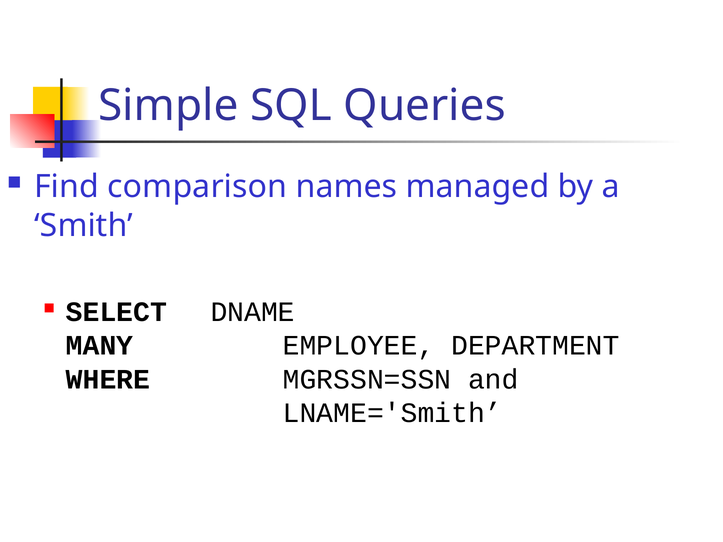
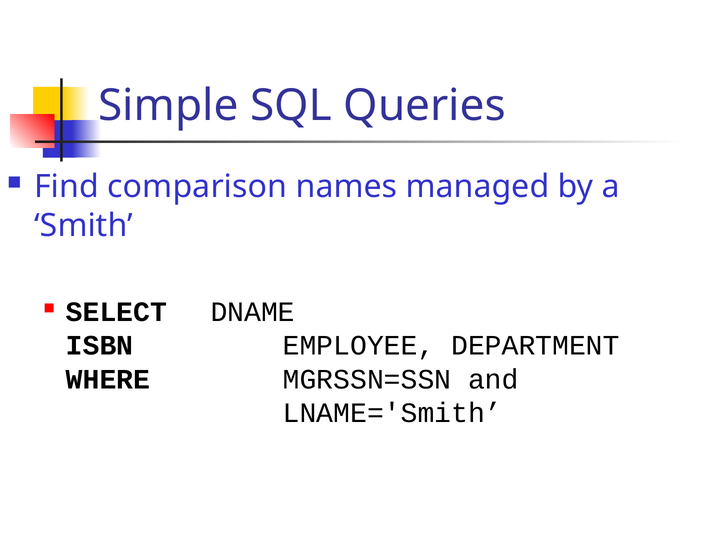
MANY: MANY -> ISBN
